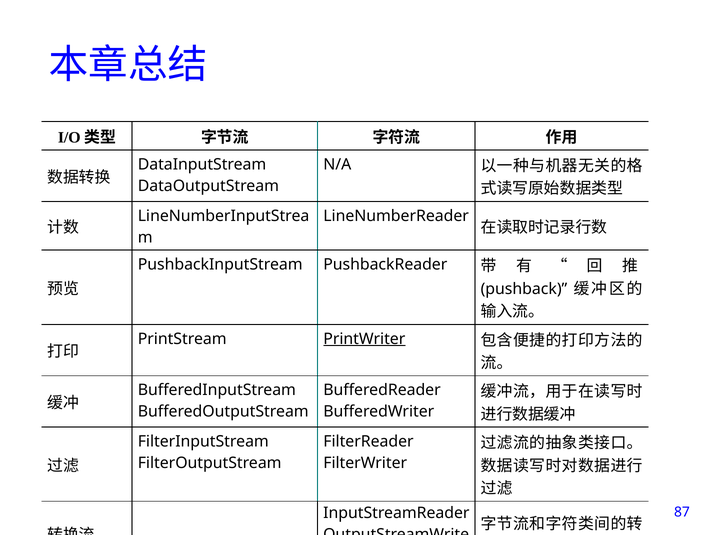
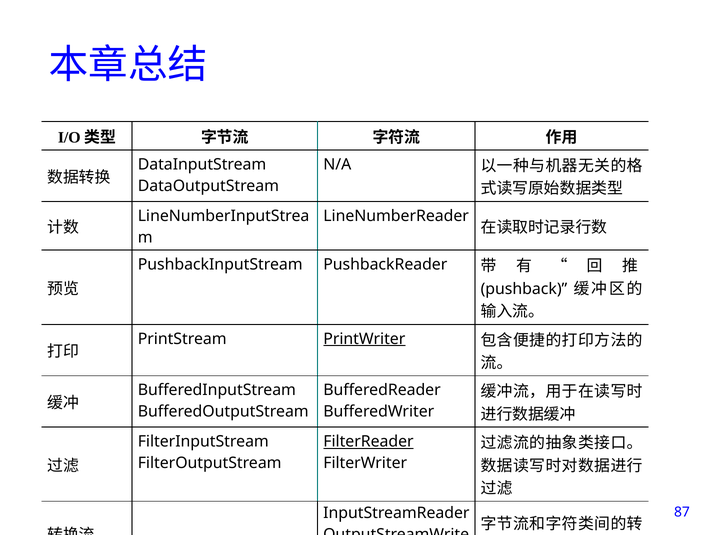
FilterReader underline: none -> present
